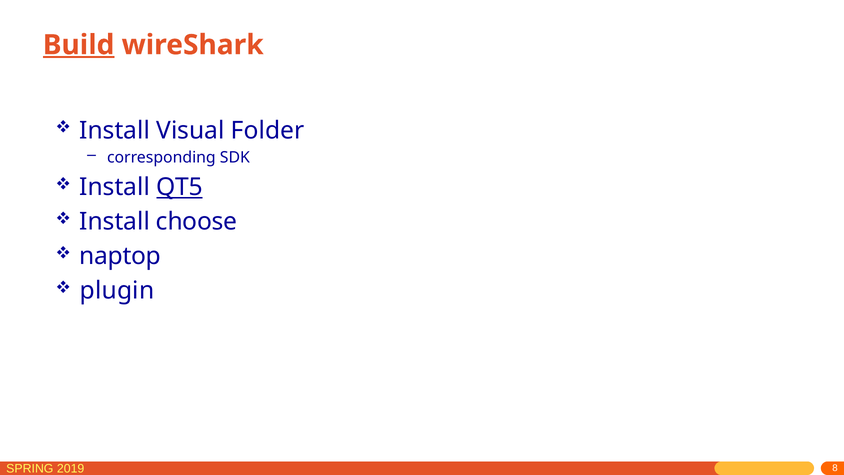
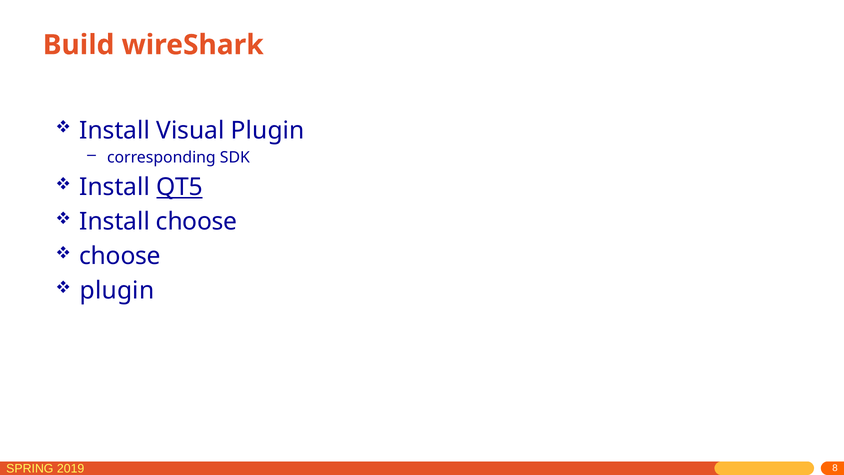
Build underline: present -> none
Visual Folder: Folder -> Plugin
naptop at (120, 256): naptop -> choose
